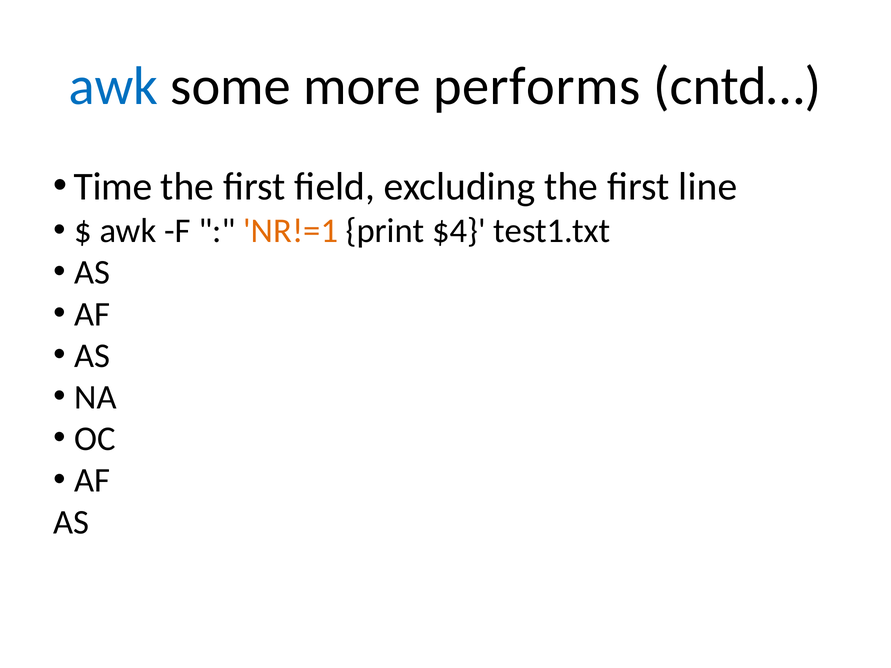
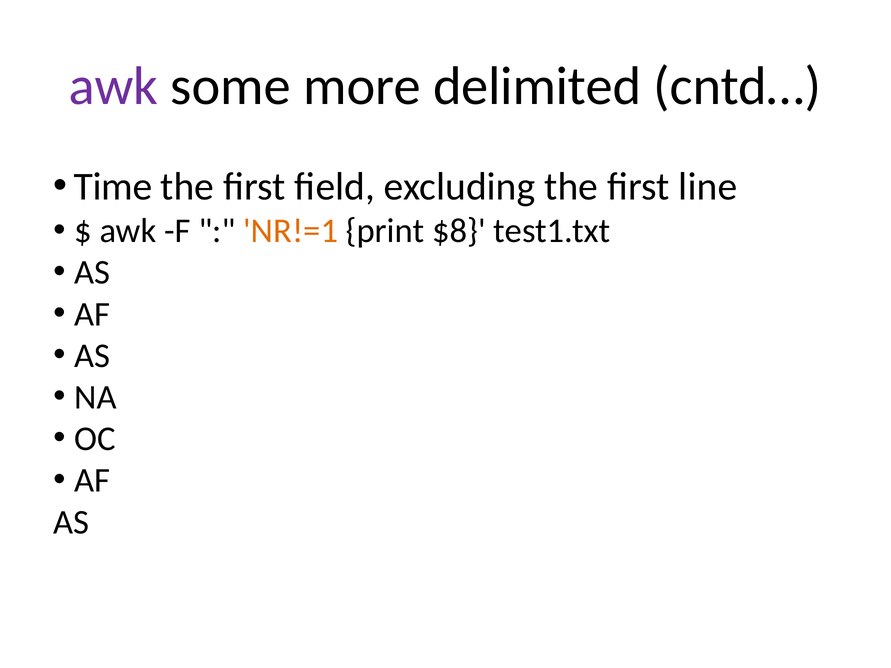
awk at (113, 86) colour: blue -> purple
performs: performs -> delimited
$4: $4 -> $8
